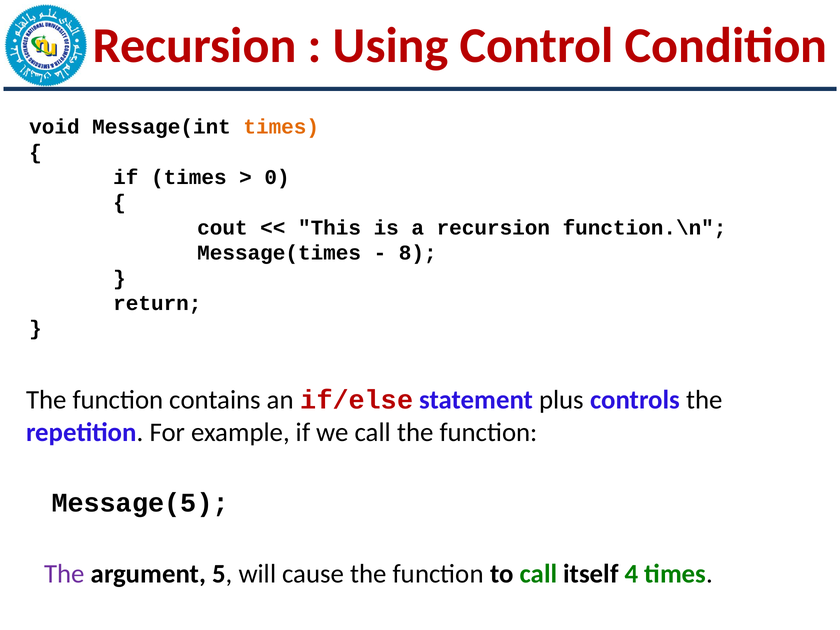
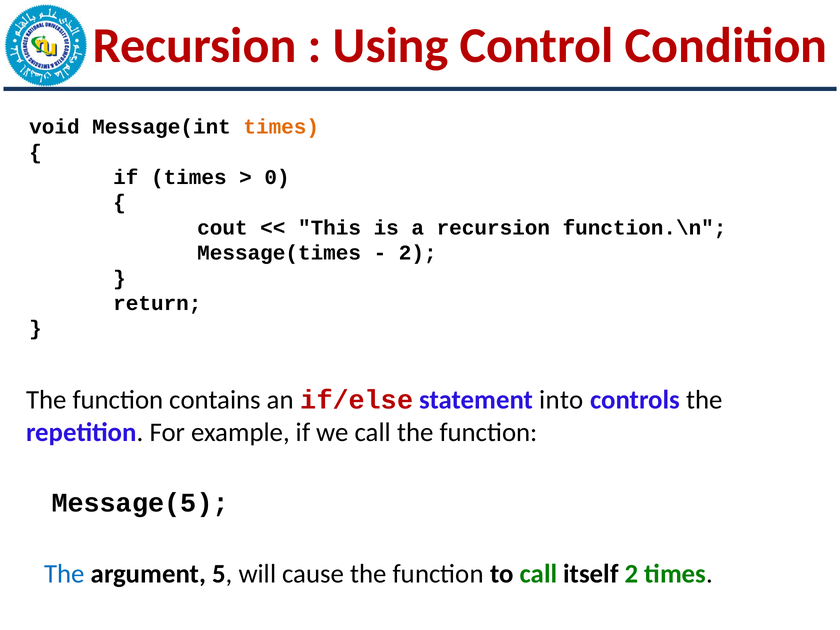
8 at (418, 253): 8 -> 2
plus: plus -> into
The at (64, 574) colour: purple -> blue
itself 4: 4 -> 2
